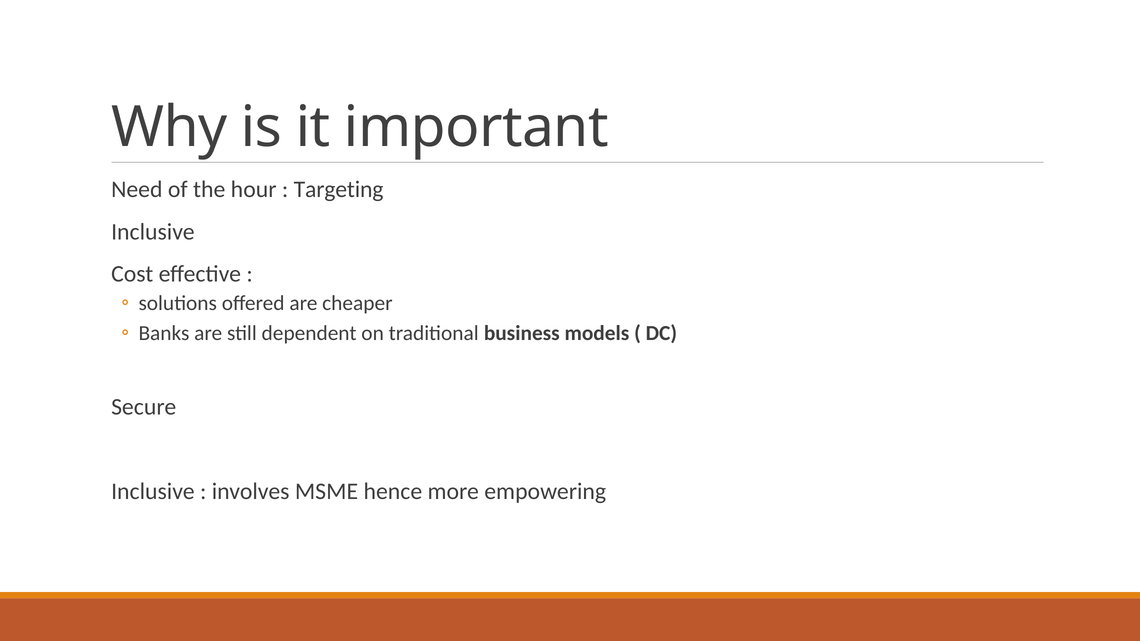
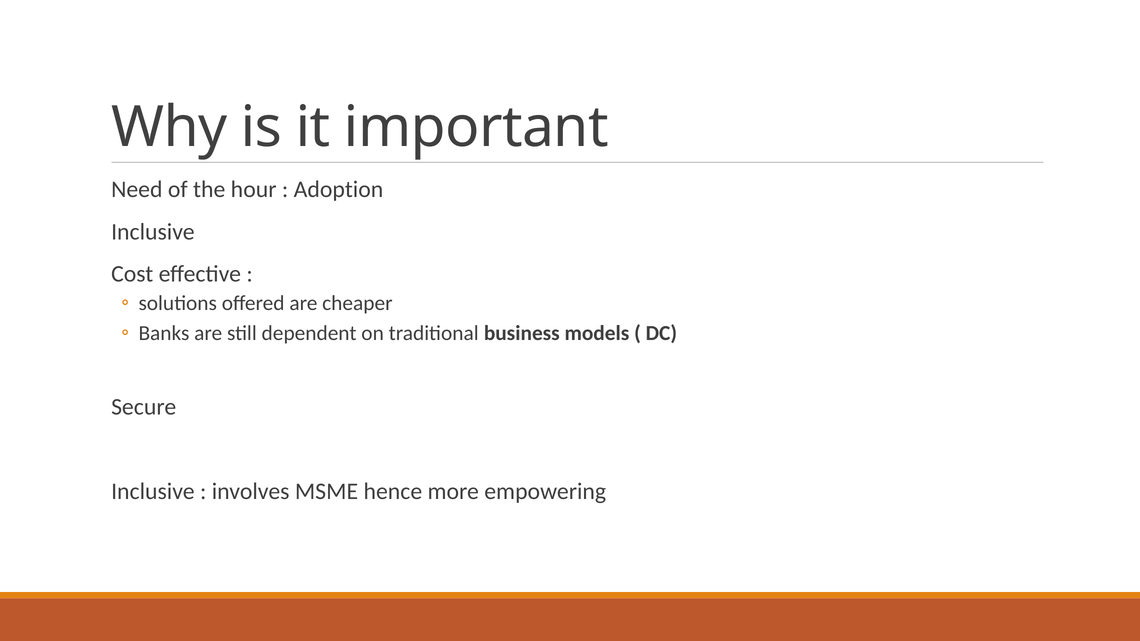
Targeting: Targeting -> Adoption
